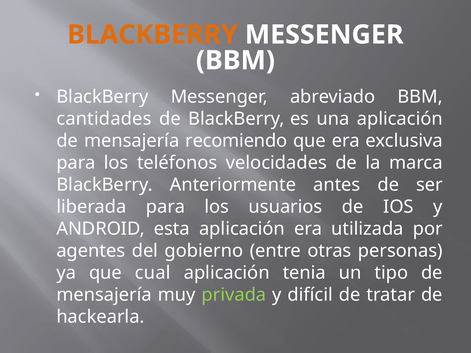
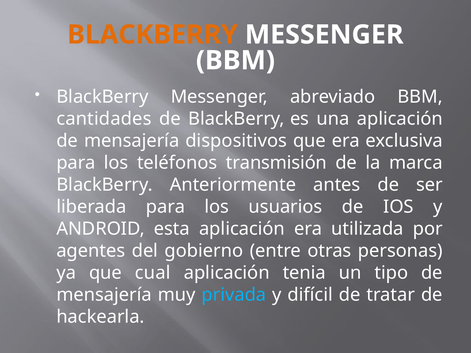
recomiendo: recomiendo -> dispositivos
velocidades: velocidades -> transmisión
privada colour: light green -> light blue
